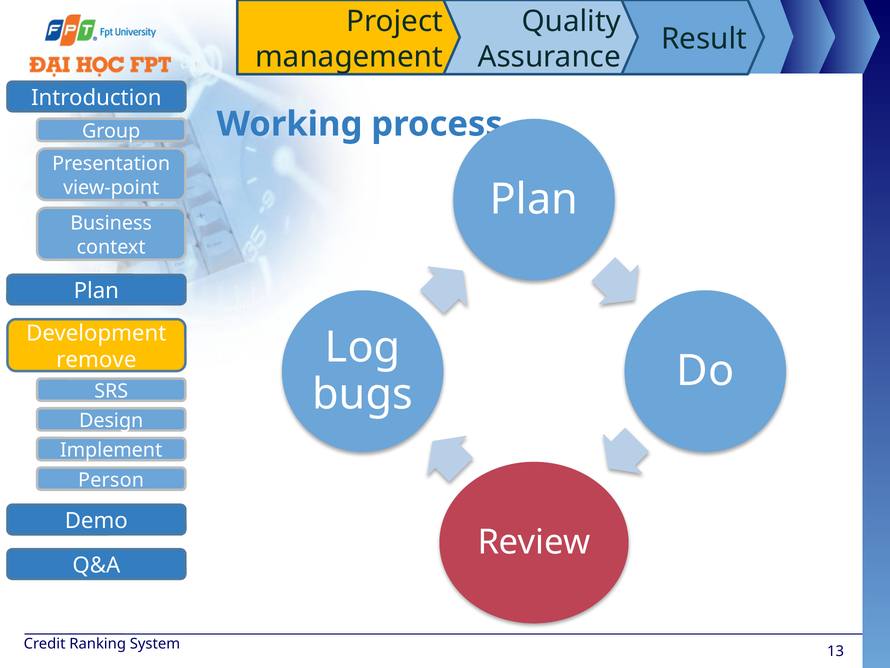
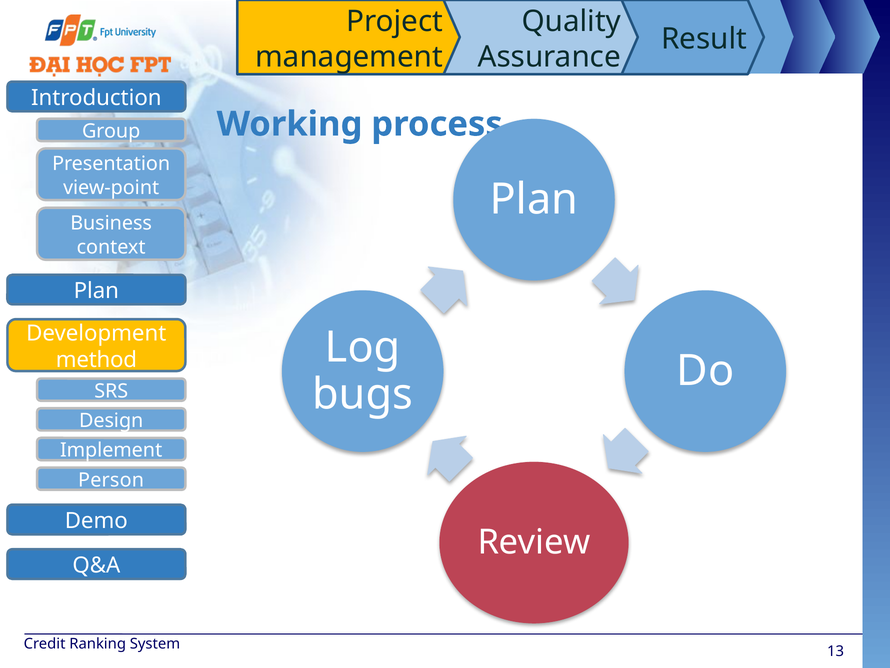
remove: remove -> method
